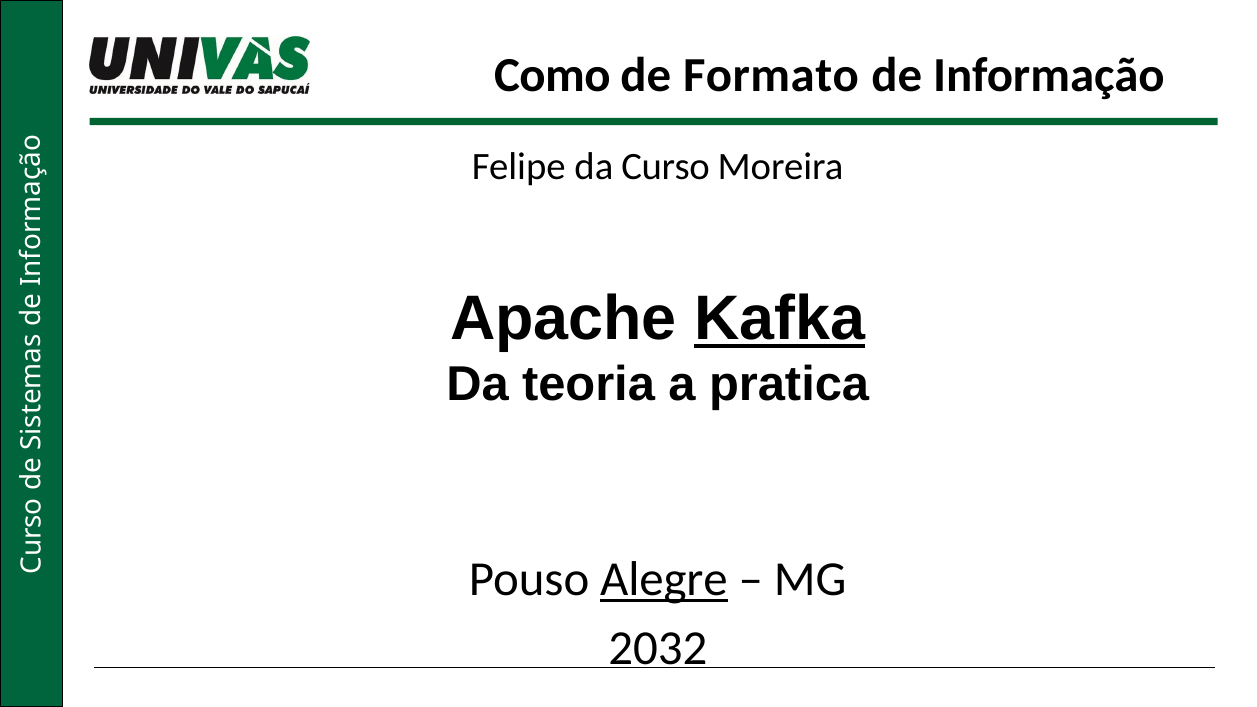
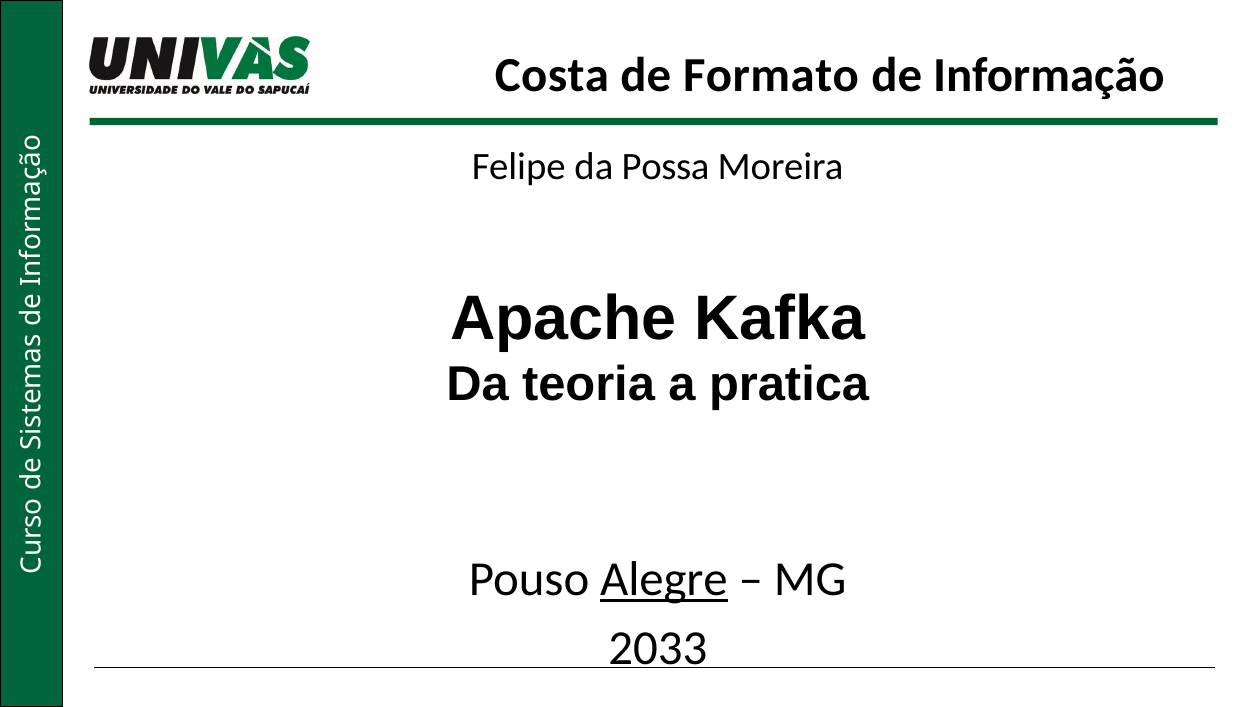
Como: Como -> Costa
Curso: Curso -> Possa
Kafka underline: present -> none
2032: 2032 -> 2033
